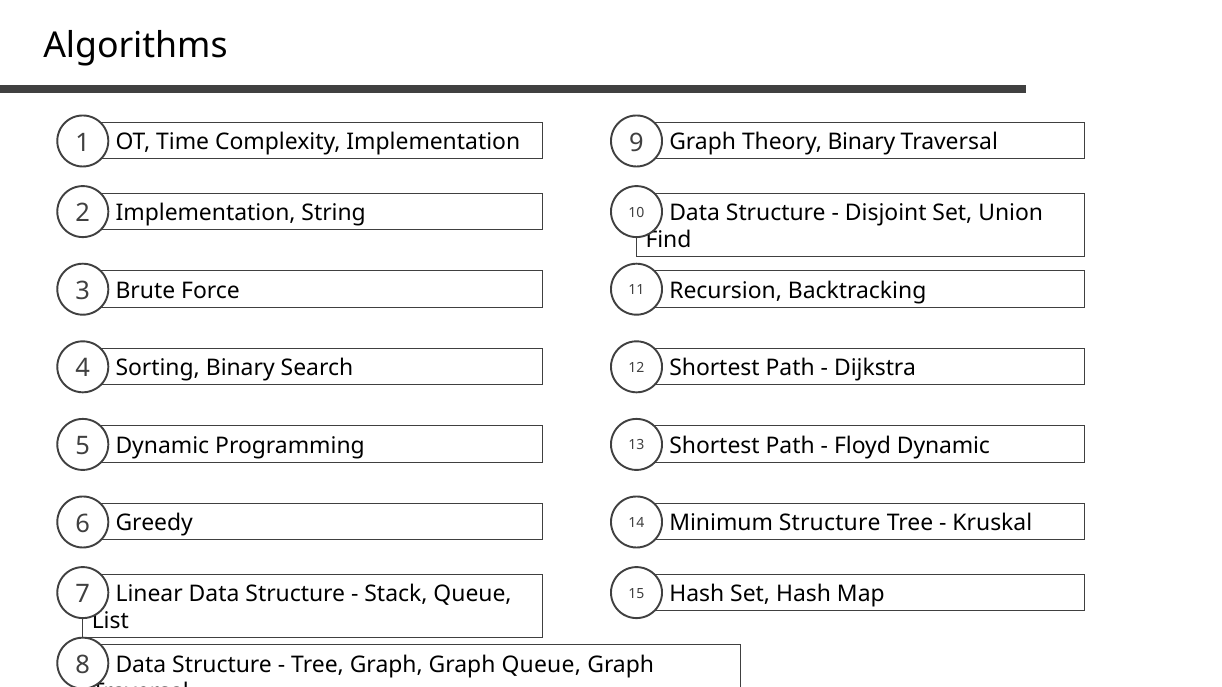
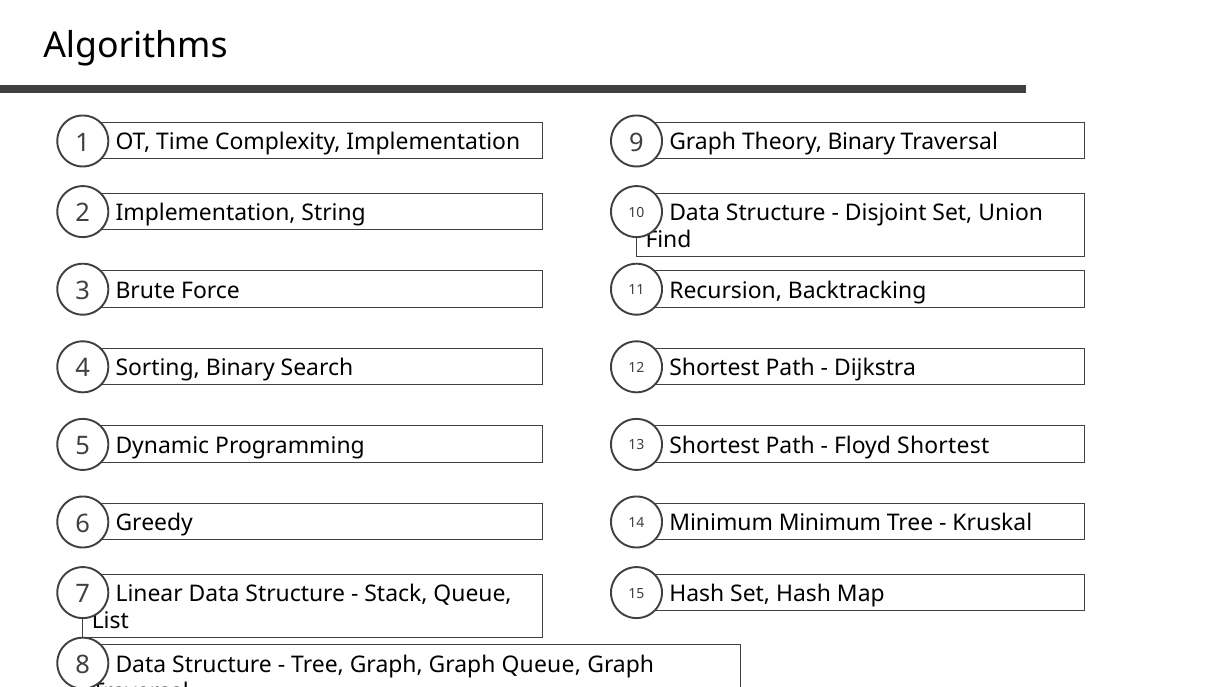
Floyd Dynamic: Dynamic -> Shortest
Minimum Structure: Structure -> Minimum
